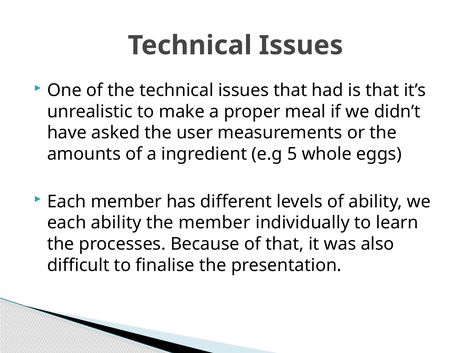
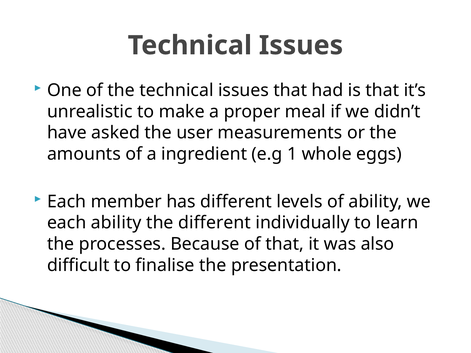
5: 5 -> 1
the member: member -> different
